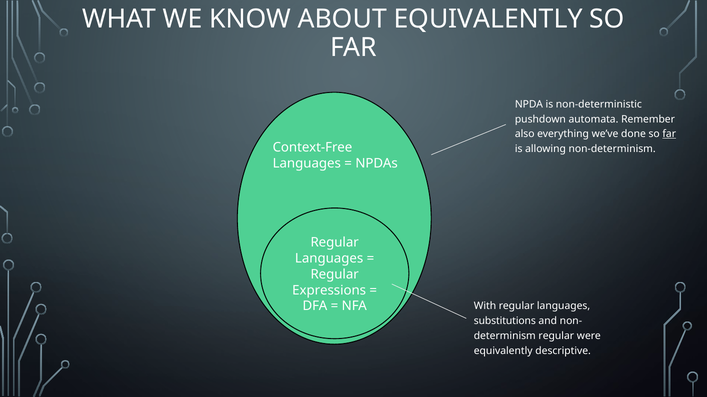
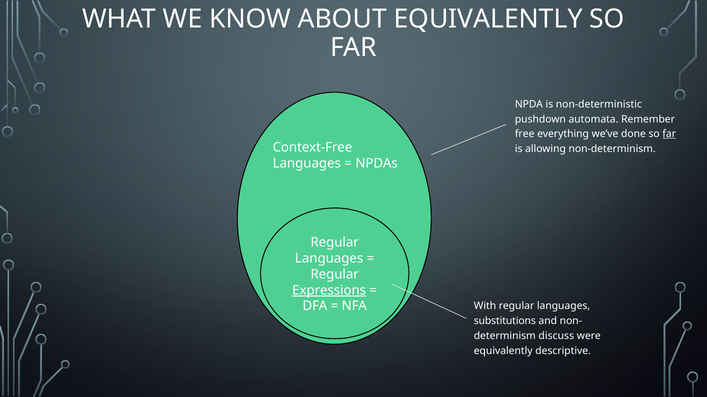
also: also -> free
Expressions underline: none -> present
determinism regular: regular -> discuss
